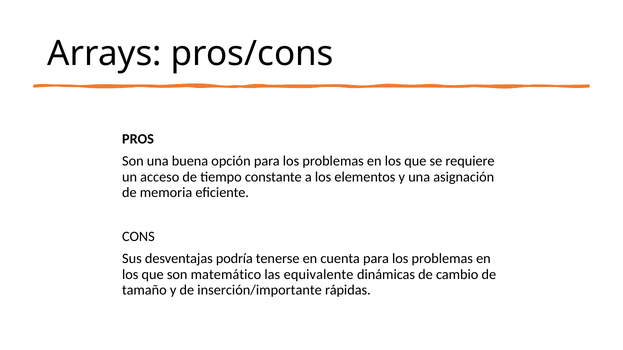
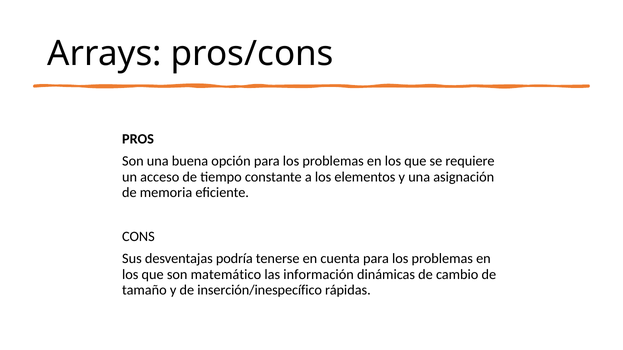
equivalente: equivalente -> información
inserción/importante: inserción/importante -> inserción/inespecífico
